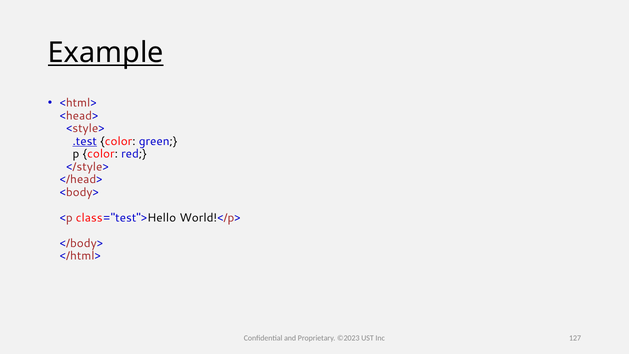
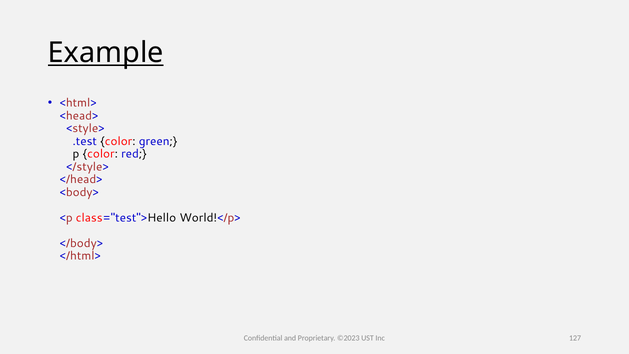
.test underline: present -> none
